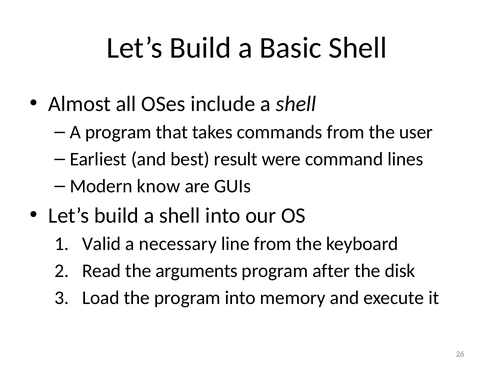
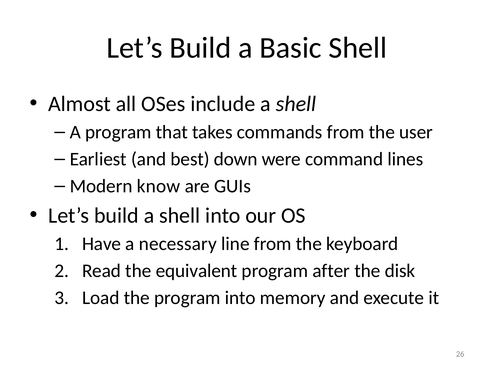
result: result -> down
Valid: Valid -> Have
arguments: arguments -> equivalent
